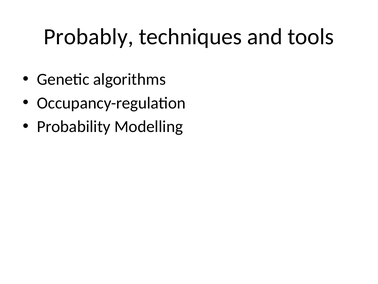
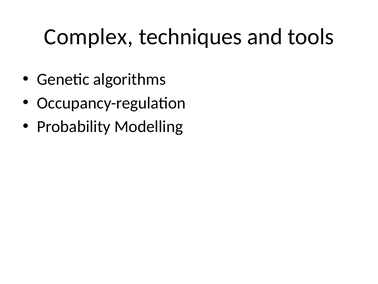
Probably: Probably -> Complex
